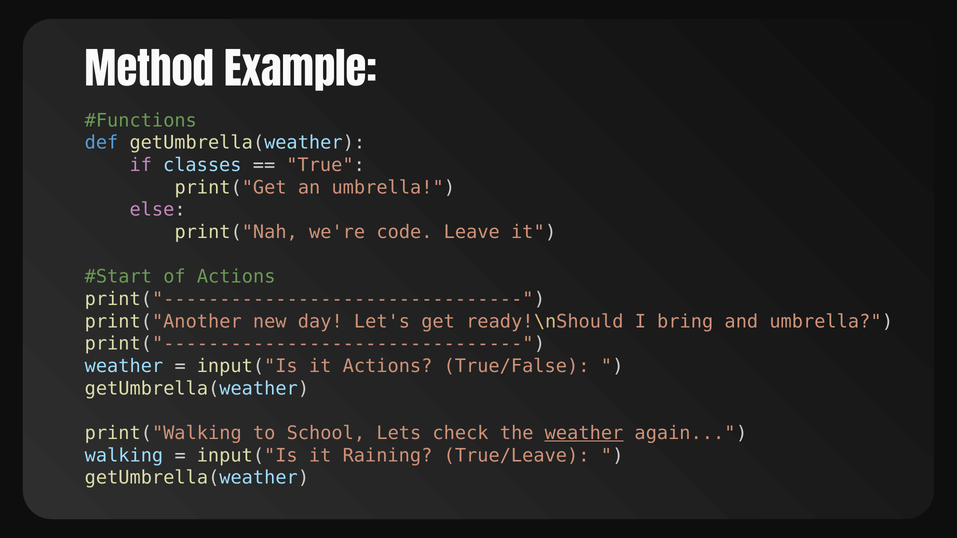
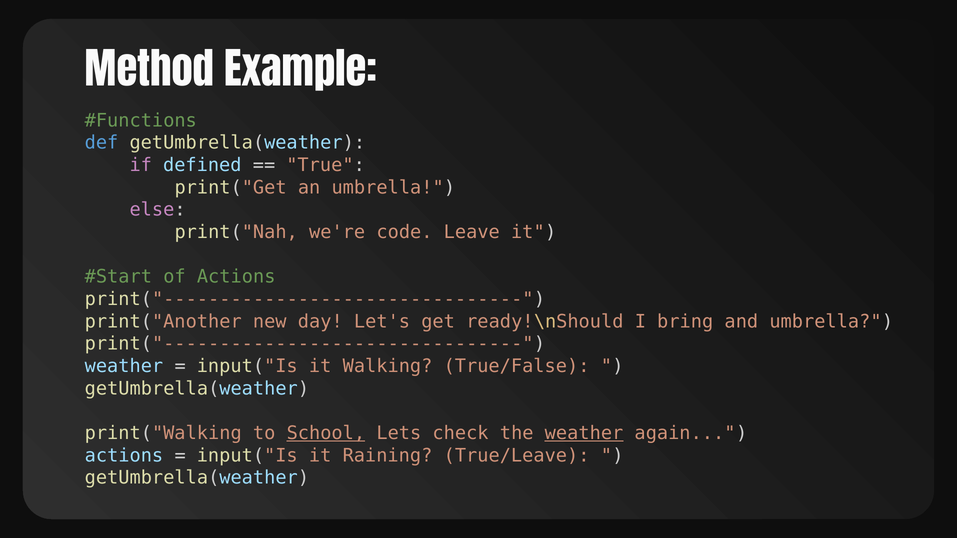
classes: classes -> defined
it Actions: Actions -> Walking
School underline: none -> present
walking at (124, 456): walking -> actions
